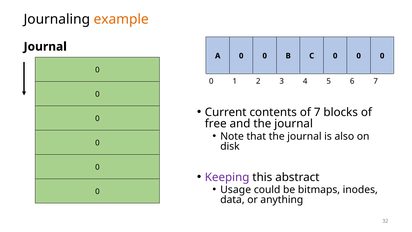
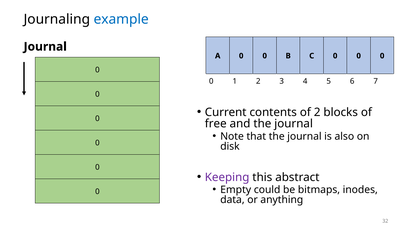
example colour: orange -> blue
of 7: 7 -> 2
Usage: Usage -> Empty
